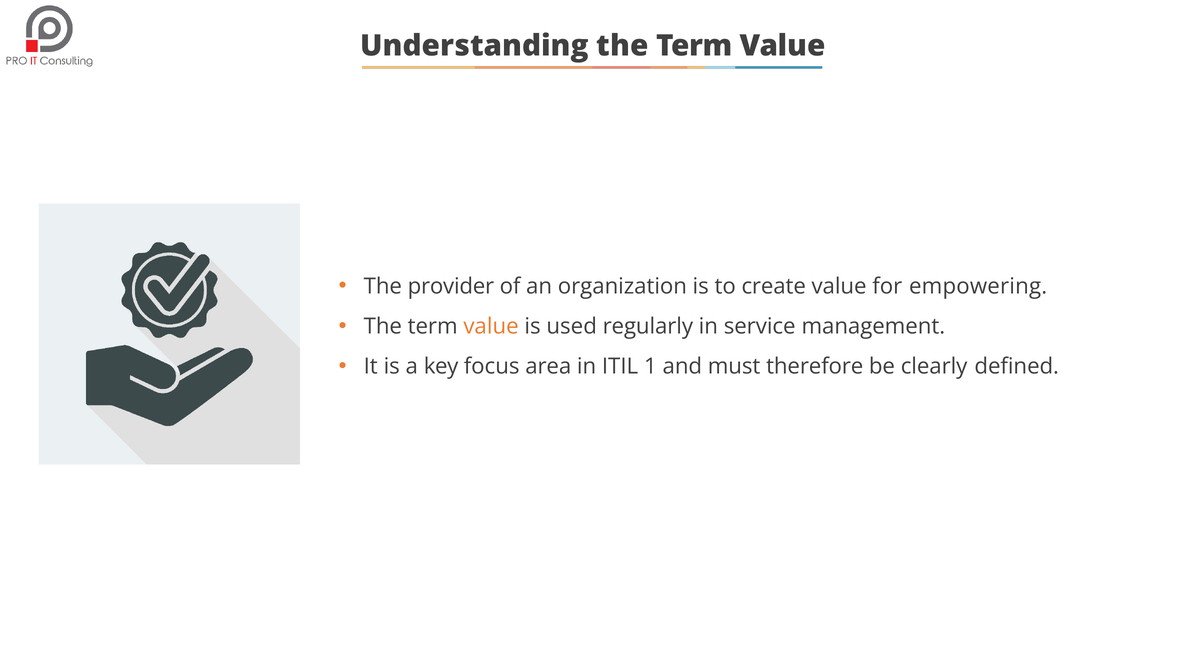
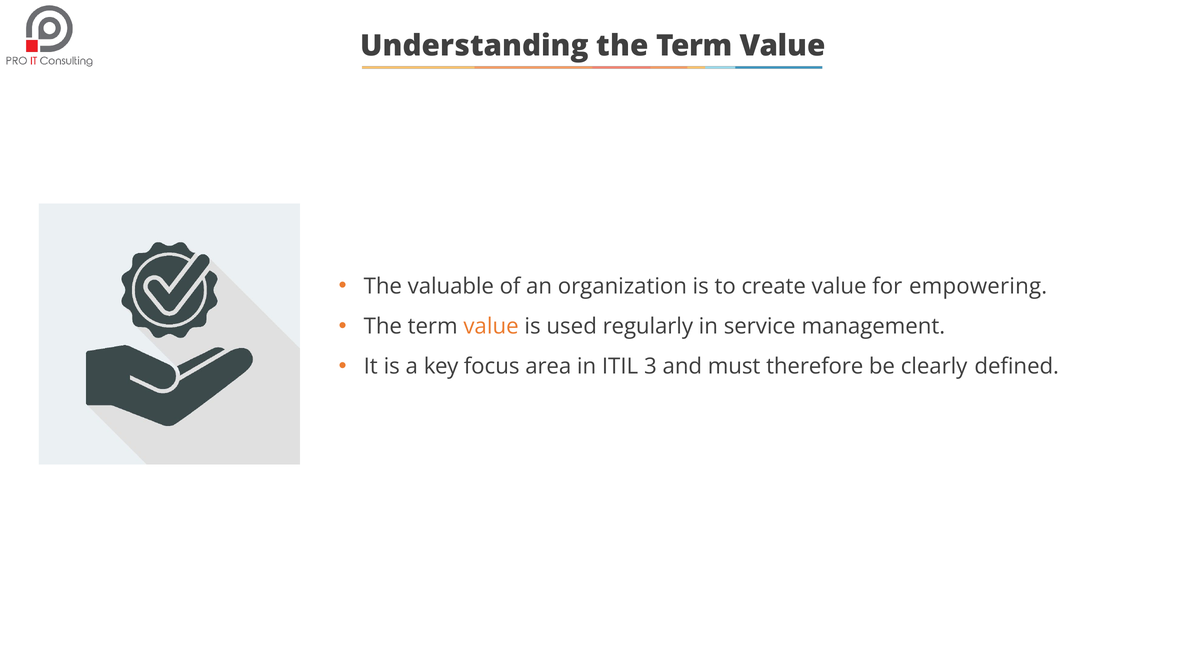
provider: provider -> valuable
1: 1 -> 3
